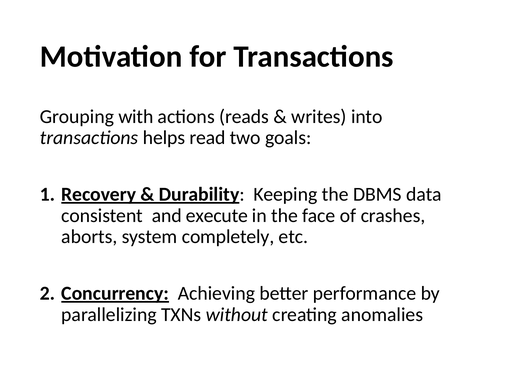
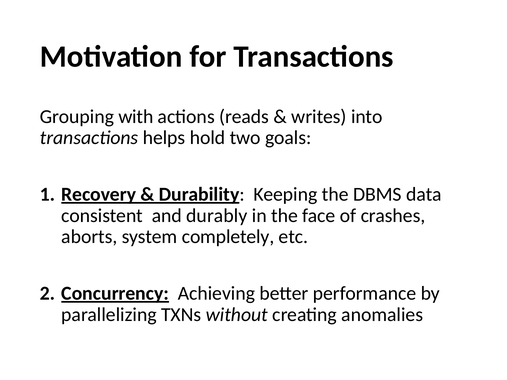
read: read -> hold
execute: execute -> durably
